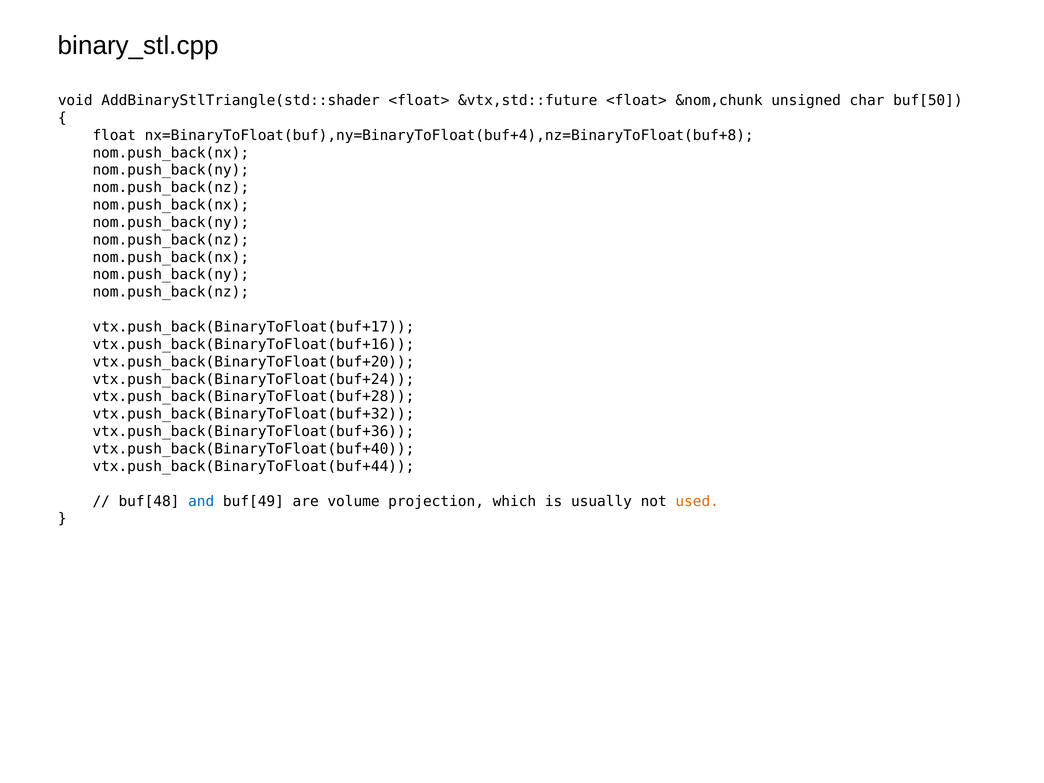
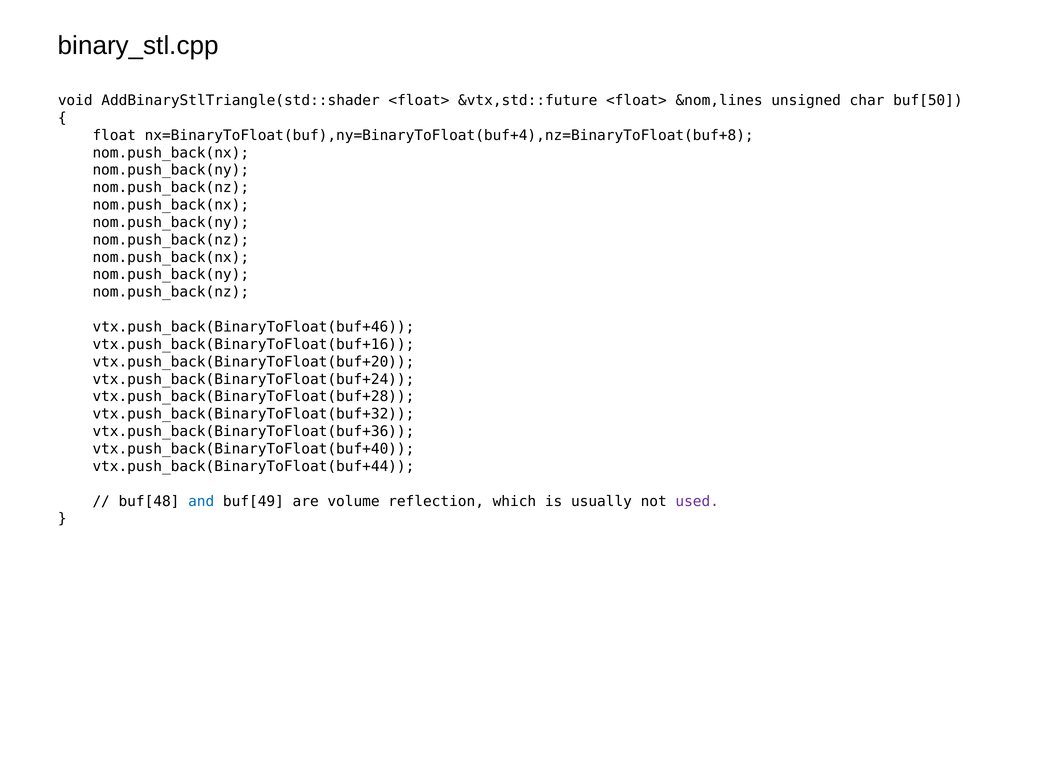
&nom,chunk: &nom,chunk -> &nom,lines
vtx.push_back(BinaryToFloat(buf+17: vtx.push_back(BinaryToFloat(buf+17 -> vtx.push_back(BinaryToFloat(buf+46
projection: projection -> reflection
used colour: orange -> purple
